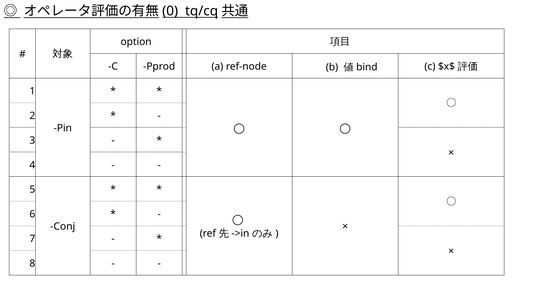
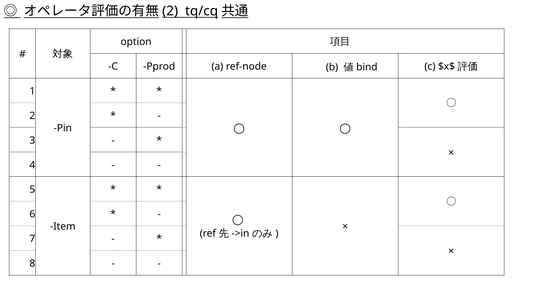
0 at (170, 11): 0 -> 2
Conj: Conj -> Item
